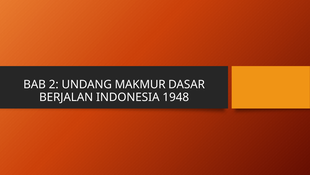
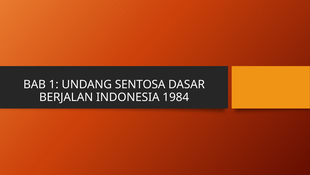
2: 2 -> 1
MAKMUR: MAKMUR -> SENTOSA
1948: 1948 -> 1984
